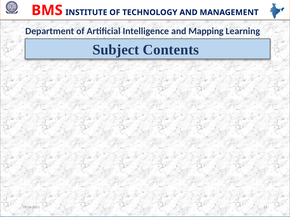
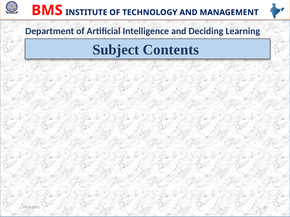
Mapping: Mapping -> Deciding
